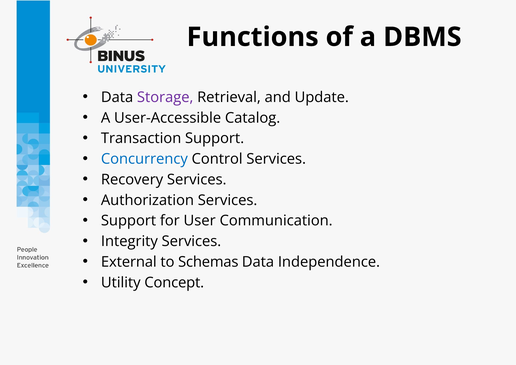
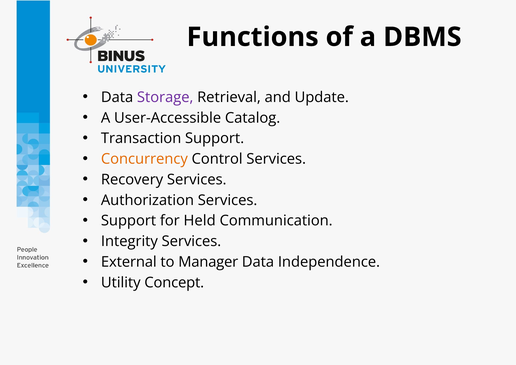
Concurrency colour: blue -> orange
User: User -> Held
Schemas: Schemas -> Manager
